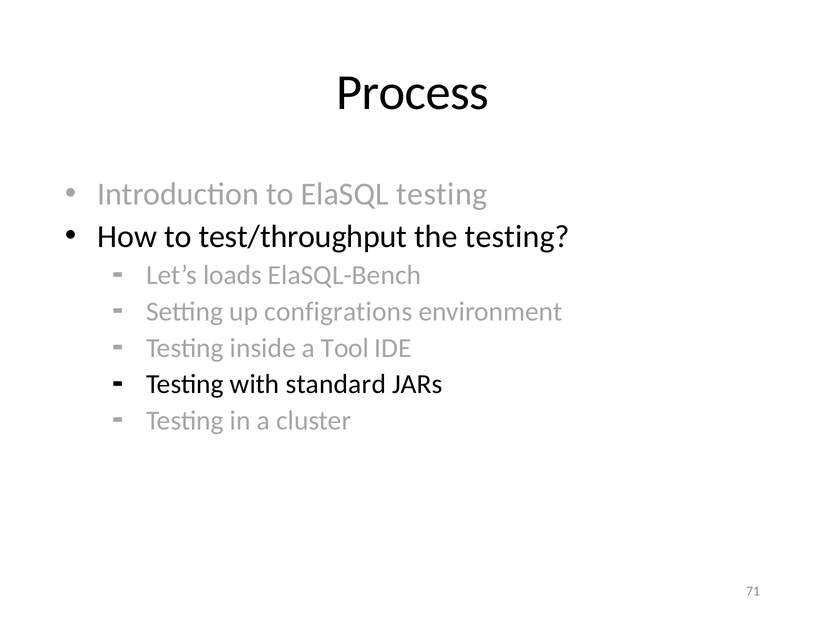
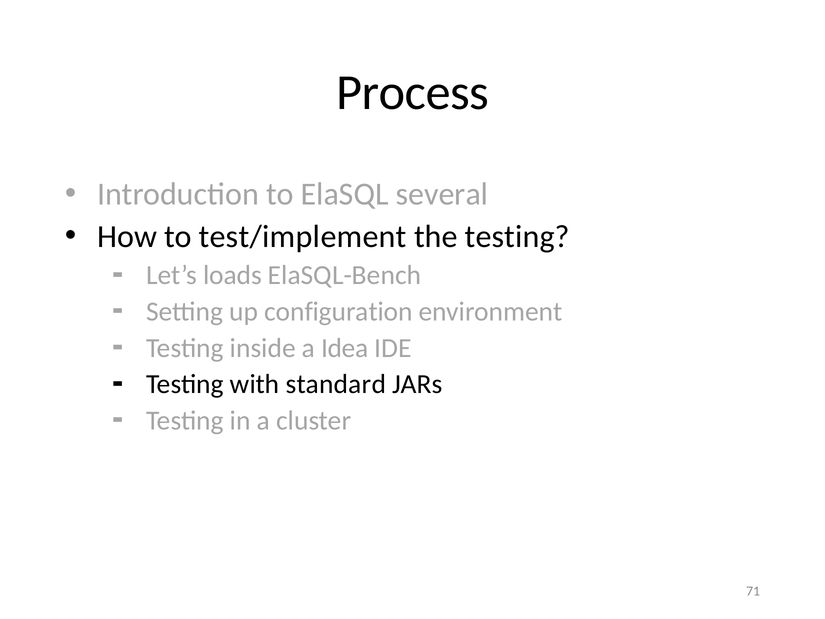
ElaSQL testing: testing -> several
test/throughput: test/throughput -> test/implement
configrations: configrations -> configuration
Tool: Tool -> Idea
